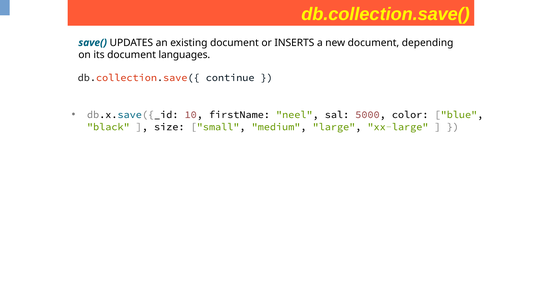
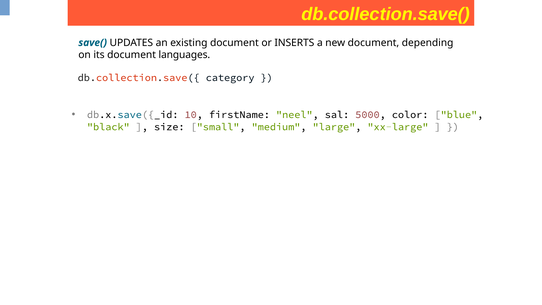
continue: continue -> category
